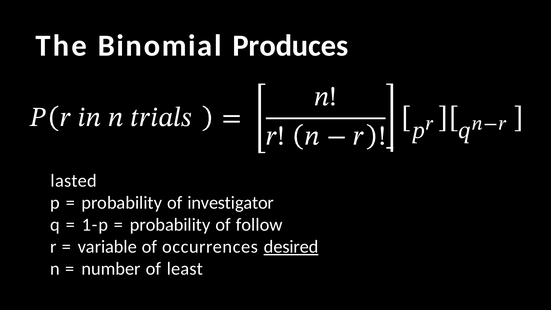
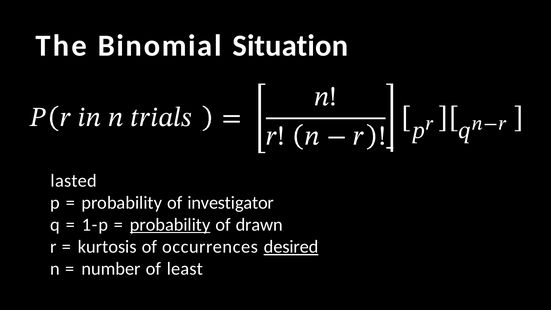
Produces: Produces -> Situation
probability at (170, 225) underline: none -> present
follow: follow -> drawn
variable: variable -> kurtosis
